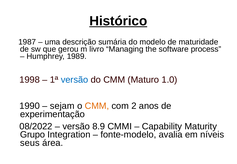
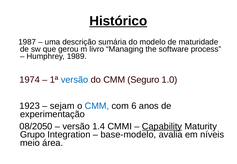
1998: 1998 -> 1974
Maturo: Maturo -> Seguro
1990: 1990 -> 1923
CMM at (97, 106) colour: orange -> blue
2: 2 -> 6
08/2022: 08/2022 -> 08/2050
8.9: 8.9 -> 1.4
Capability underline: none -> present
fonte-modelo: fonte-modelo -> base-modelo
seus: seus -> meio
